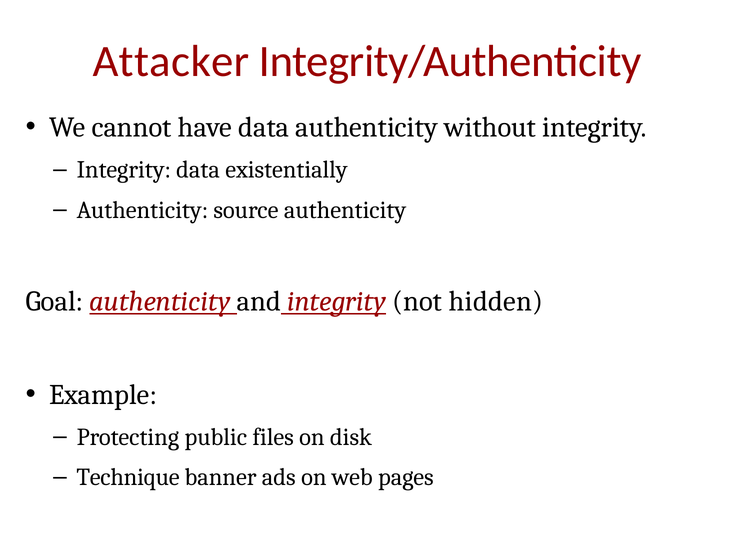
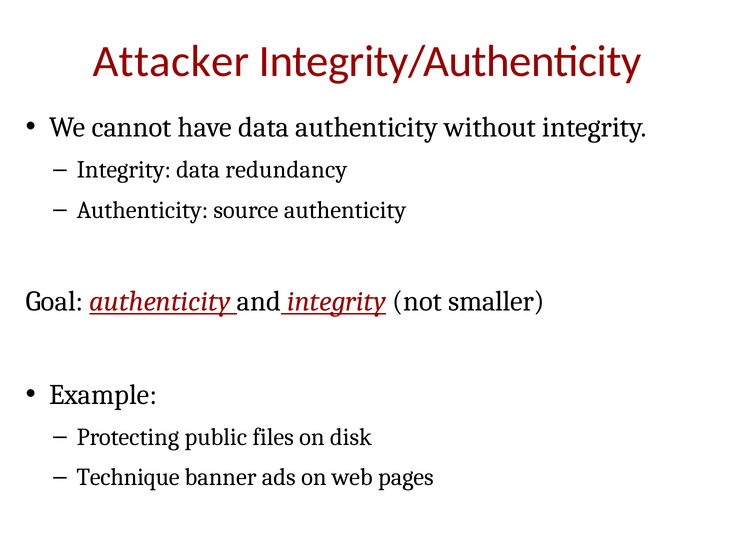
existentially: existentially -> redundancy
hidden: hidden -> smaller
